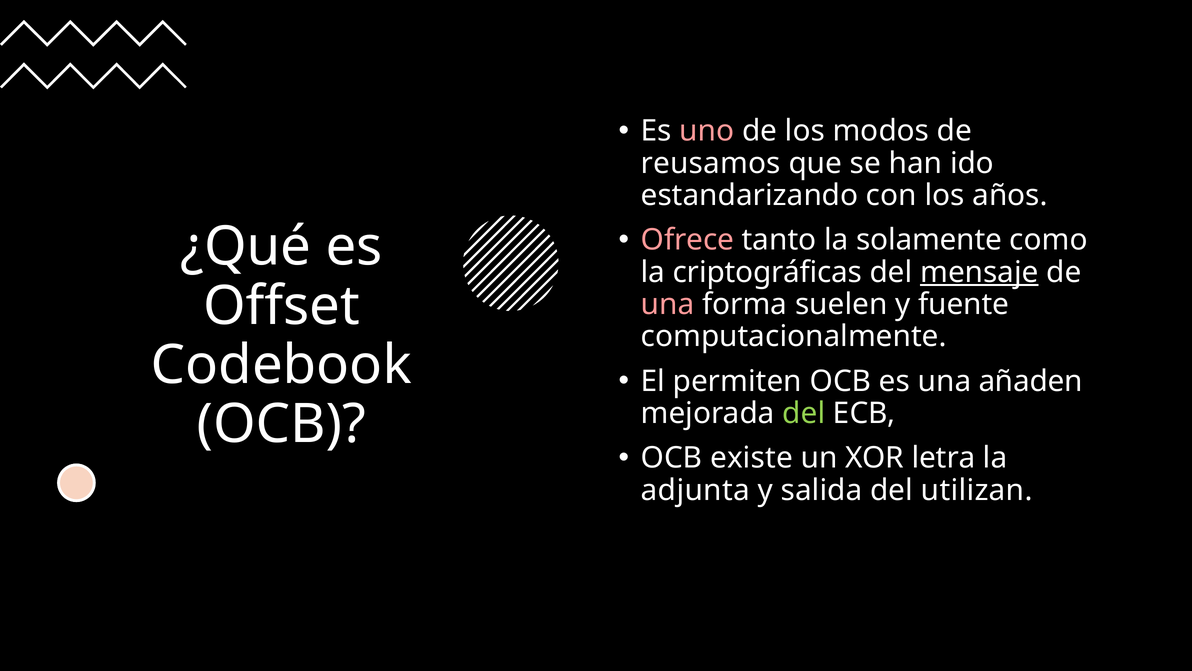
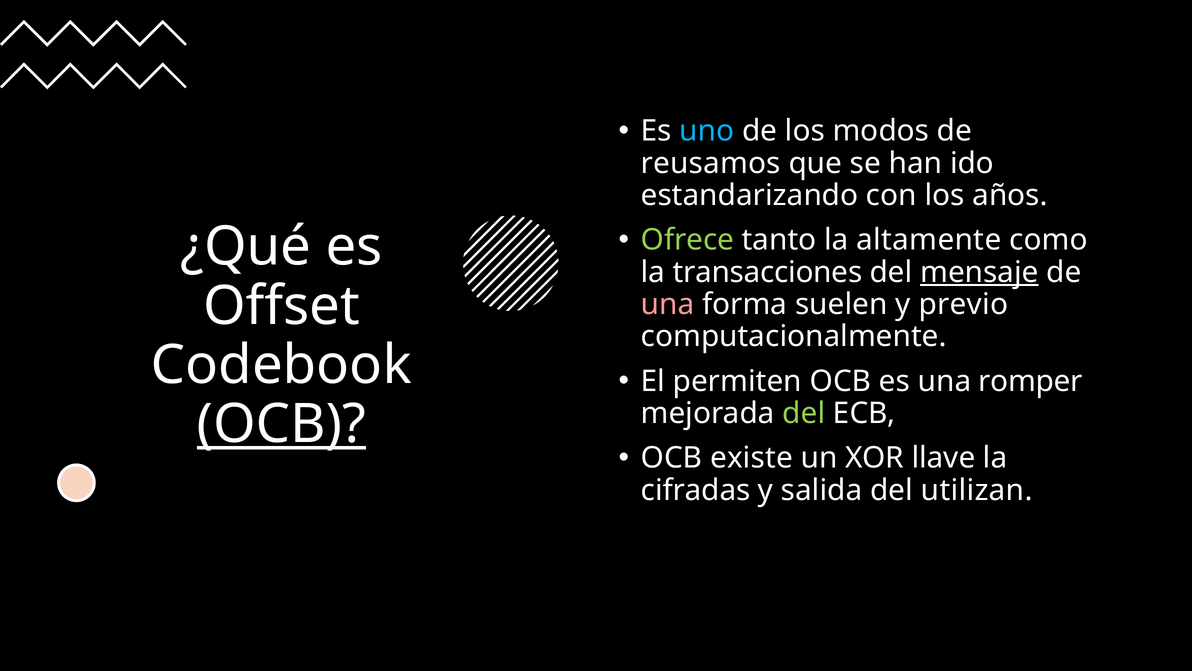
uno colour: pink -> light blue
Ofrece colour: pink -> light green
solamente: solamente -> altamente
criptográficas: criptográficas -> transacciones
fuente: fuente -> previo
añaden: añaden -> romper
OCB at (281, 424) underline: none -> present
letra: letra -> llave
adjunta: adjunta -> cifradas
